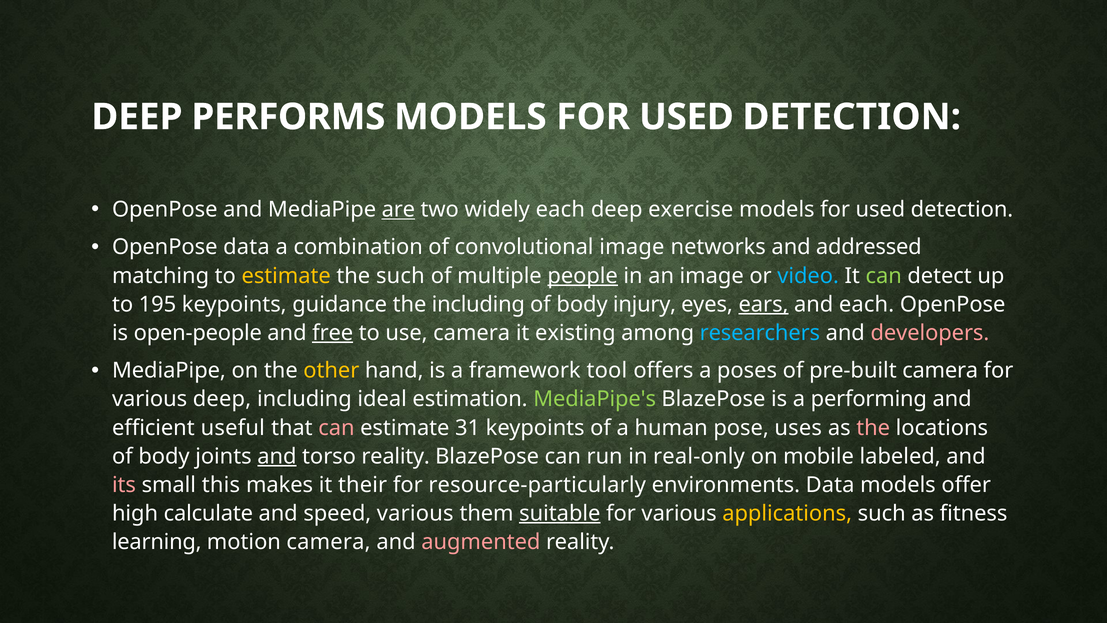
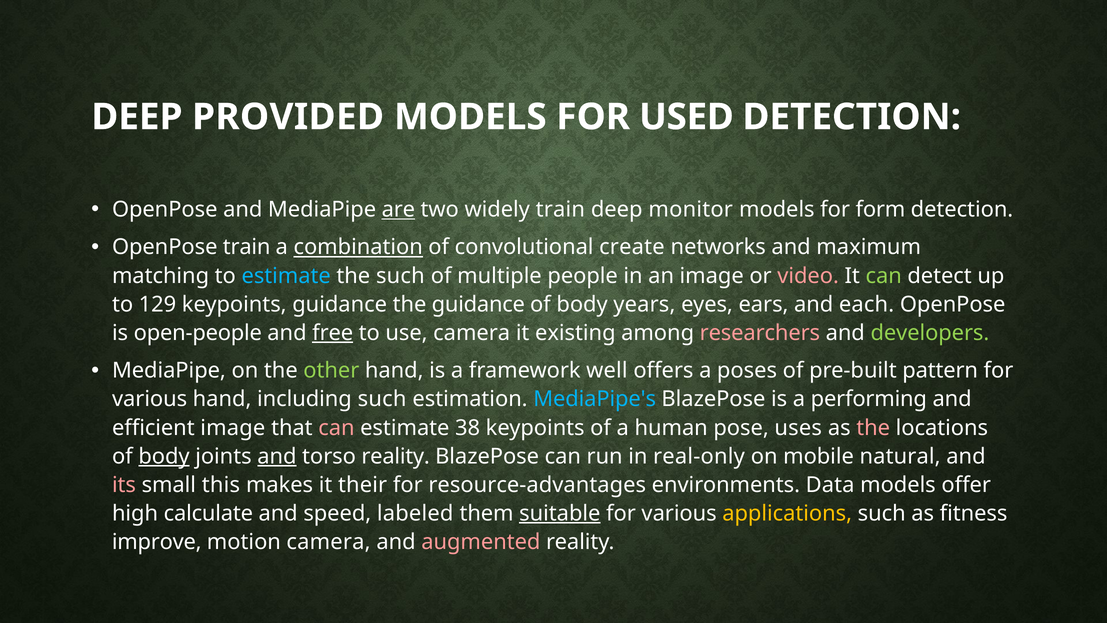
PERFORMS: PERFORMS -> PROVIDED
widely each: each -> train
exercise: exercise -> monitor
used at (880, 209): used -> form
OpenPose data: data -> train
combination underline: none -> present
convolutional image: image -> create
addressed: addressed -> maximum
estimate at (286, 276) colour: yellow -> light blue
people underline: present -> none
video colour: light blue -> pink
195: 195 -> 129
the including: including -> guidance
injury: injury -> years
ears underline: present -> none
researchers colour: light blue -> pink
developers colour: pink -> light green
other colour: yellow -> light green
tool: tool -> well
pre-built camera: camera -> pattern
various deep: deep -> hand
including ideal: ideal -> such
MediaPipe's colour: light green -> light blue
efficient useful: useful -> image
31: 31 -> 38
body at (164, 456) underline: none -> present
labeled: labeled -> natural
resource-particularly: resource-particularly -> resource-advantages
speed various: various -> labeled
learning: learning -> improve
